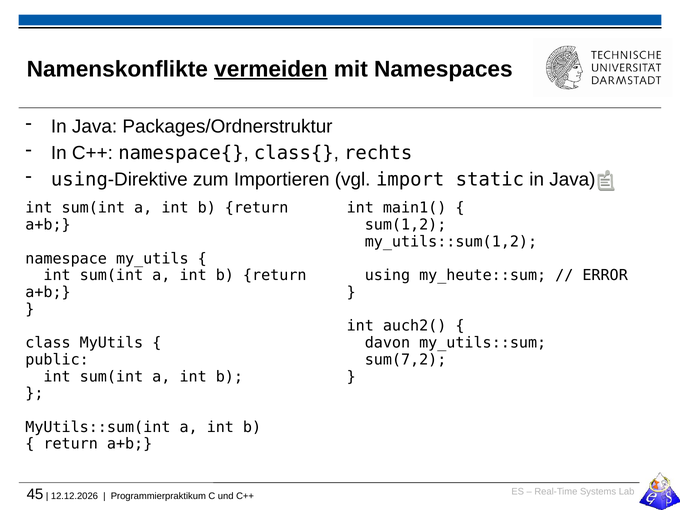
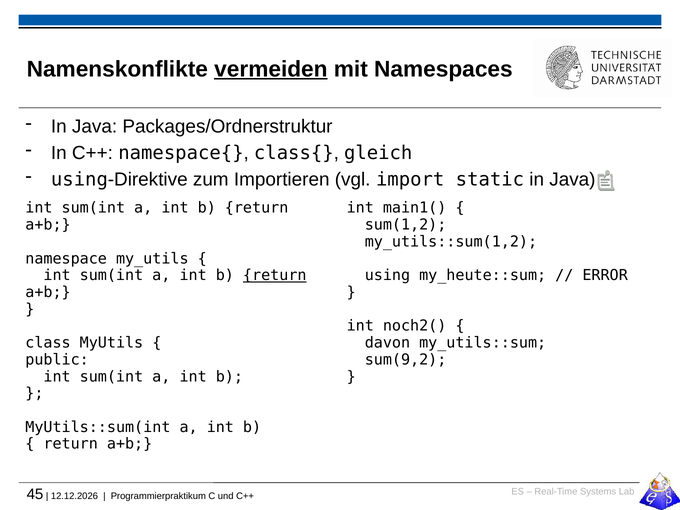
rechts: rechts -> gleich
return at (275, 275) underline: none -> present
auch2(: auch2( -> noch2(
sum(7,2: sum(7,2 -> sum(9,2
